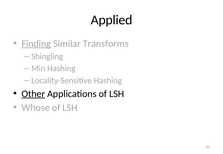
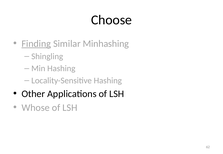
Applied: Applied -> Choose
Transforms: Transforms -> Minhashing
Other underline: present -> none
